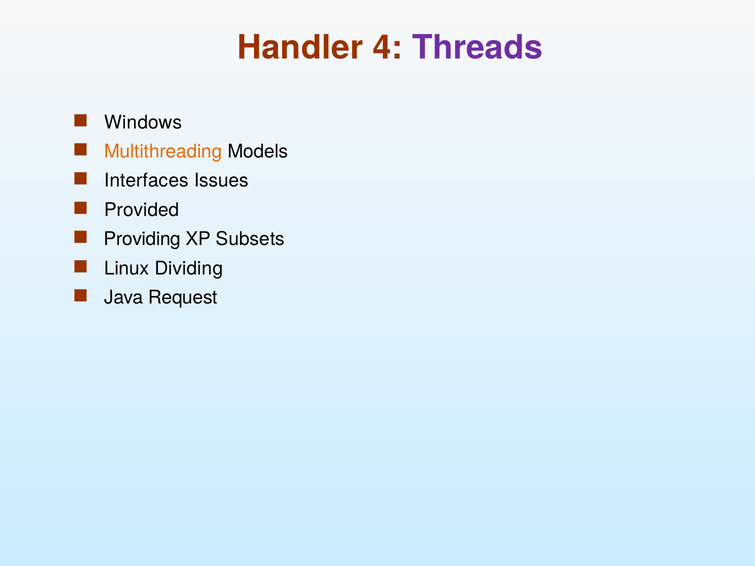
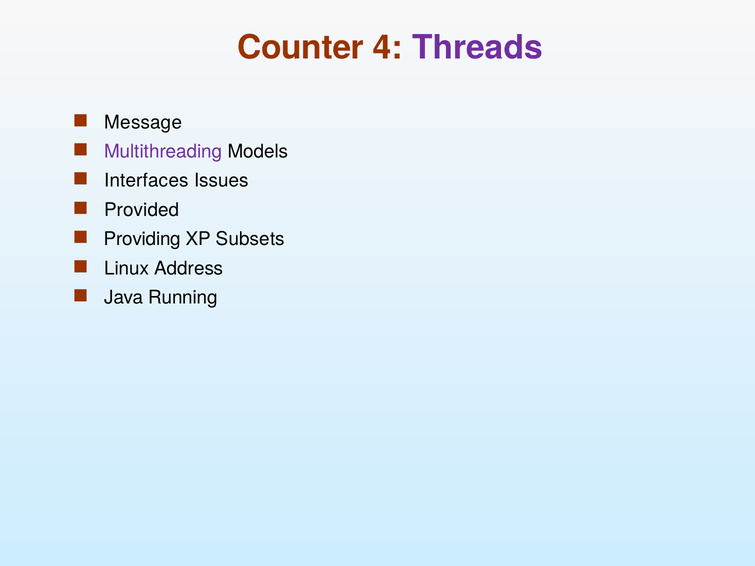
Handler: Handler -> Counter
Windows: Windows -> Message
Multithreading colour: orange -> purple
Dividing: Dividing -> Address
Request: Request -> Running
